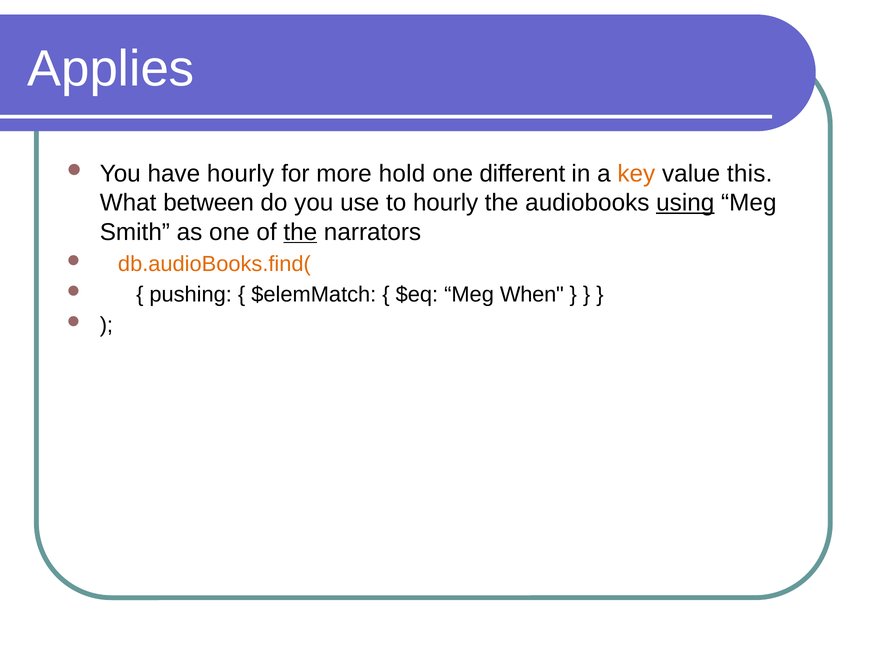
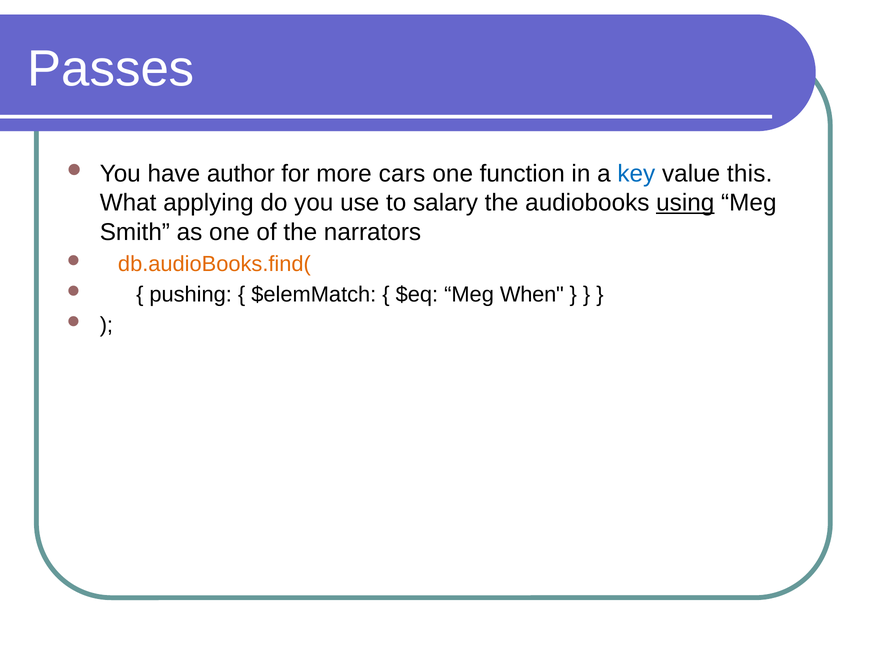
Applies: Applies -> Passes
have hourly: hourly -> author
hold: hold -> cars
different: different -> function
key colour: orange -> blue
between: between -> applying
to hourly: hourly -> salary
the at (300, 232) underline: present -> none
